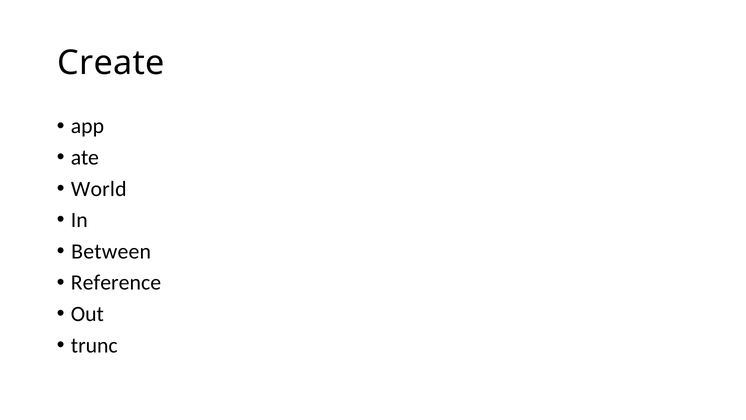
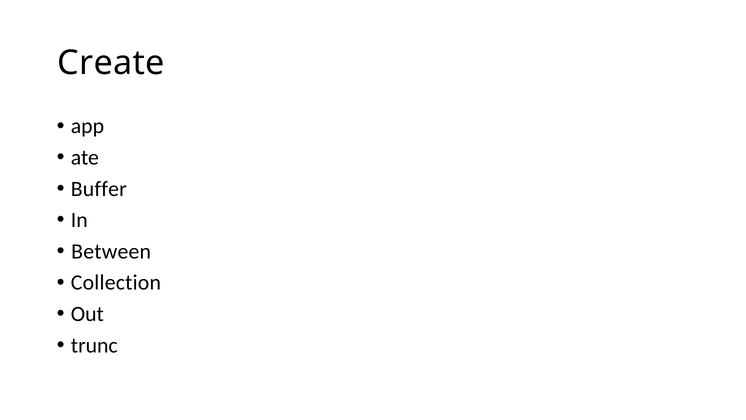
World: World -> Buffer
Reference: Reference -> Collection
